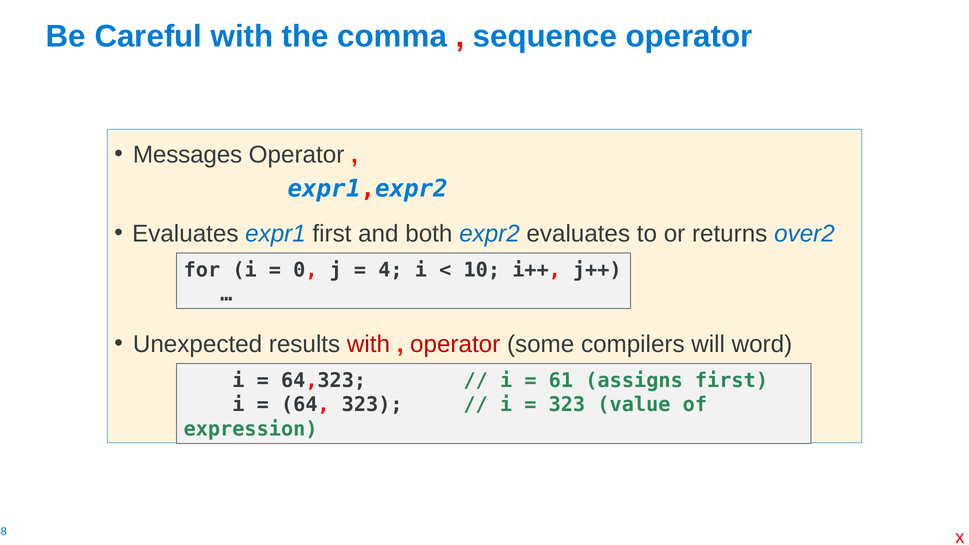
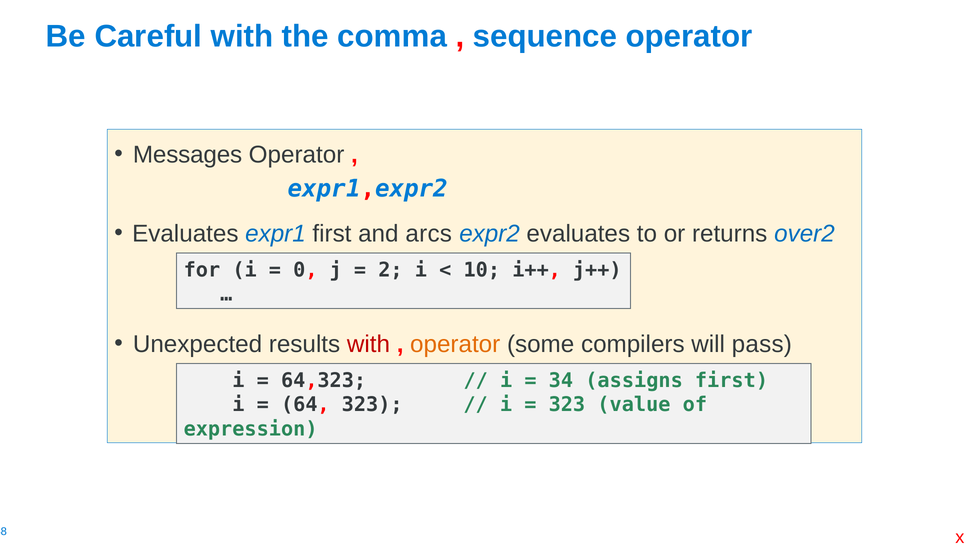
both: both -> arcs
4: 4 -> 2
operator at (455, 344) colour: red -> orange
word: word -> pass
61: 61 -> 34
